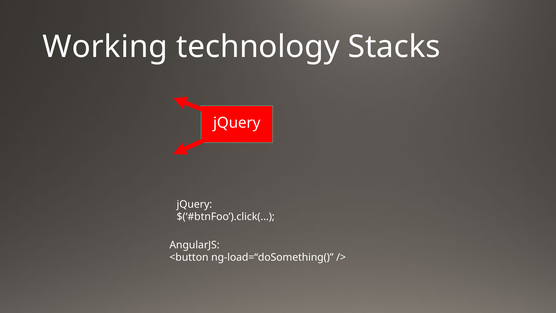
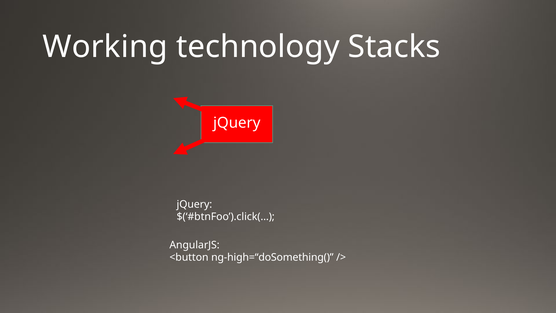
ng-load=“doSomething(: ng-load=“doSomething( -> ng-high=“doSomething(
